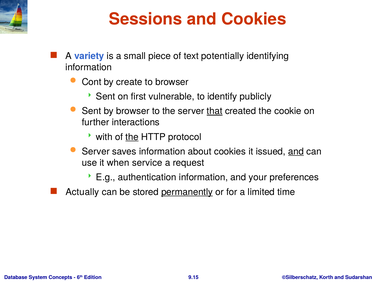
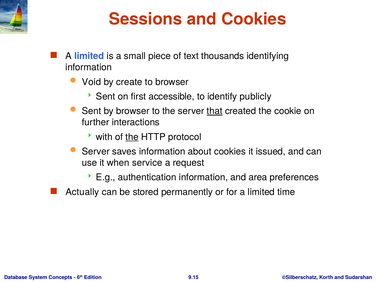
variety at (89, 56): variety -> limited
potentially: potentially -> thousands
Cont: Cont -> Void
vulnerable: vulnerable -> accessible
and at (296, 151) underline: present -> none
your: your -> area
permanently underline: present -> none
